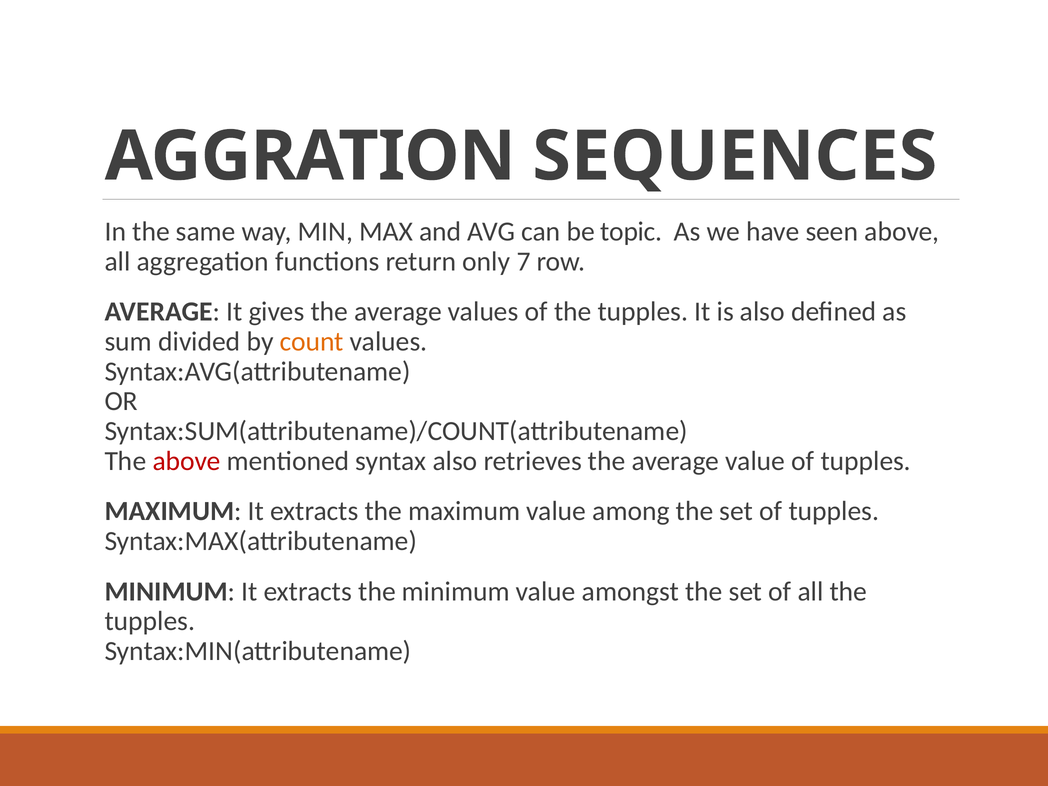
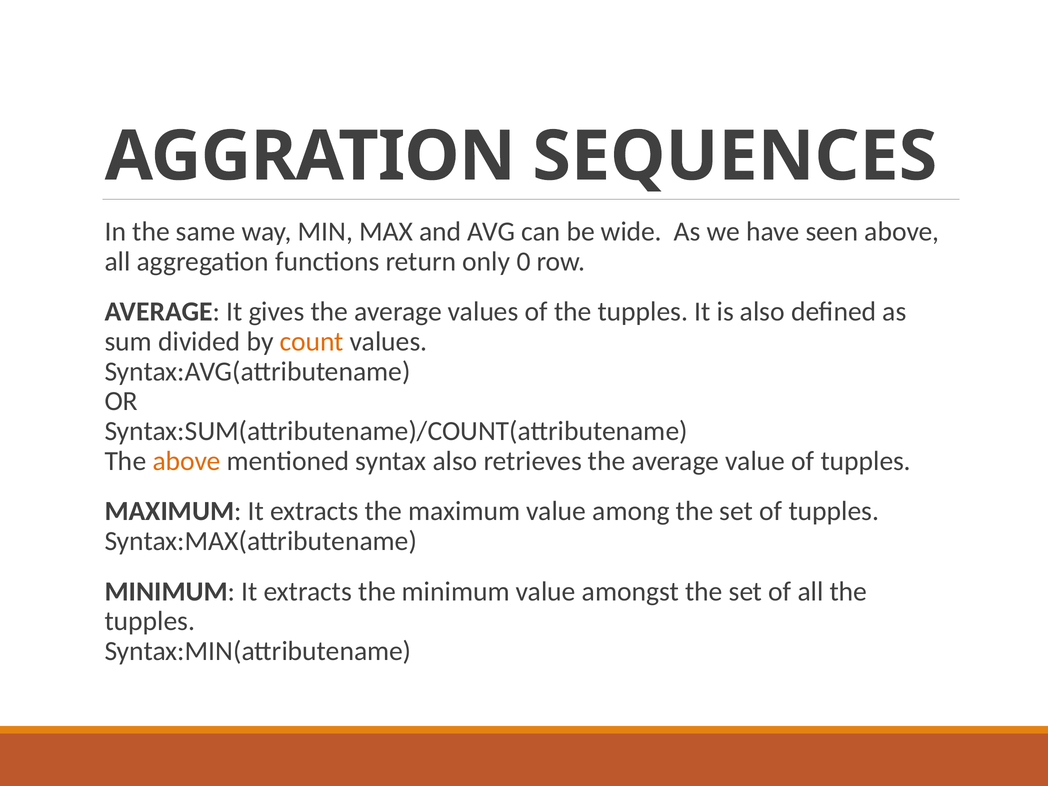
topic: topic -> wide
7: 7 -> 0
above at (187, 461) colour: red -> orange
